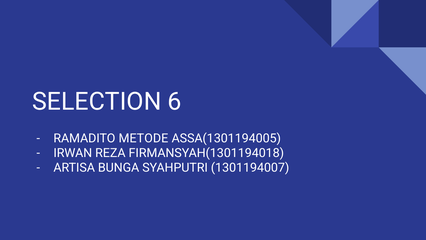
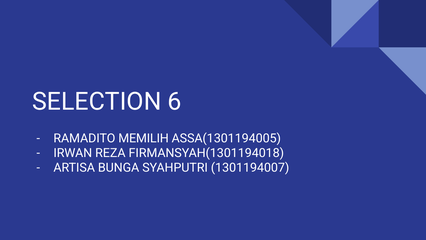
METODE: METODE -> MEMILIH
